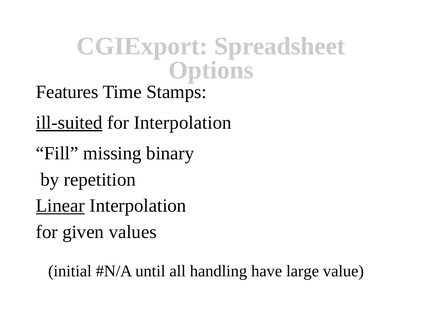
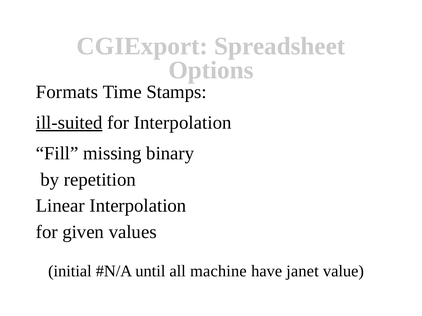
Features: Features -> Formats
Linear underline: present -> none
handling: handling -> machine
large: large -> janet
